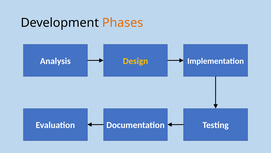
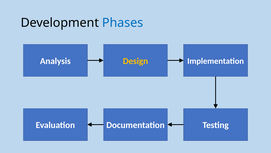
Phases colour: orange -> blue
